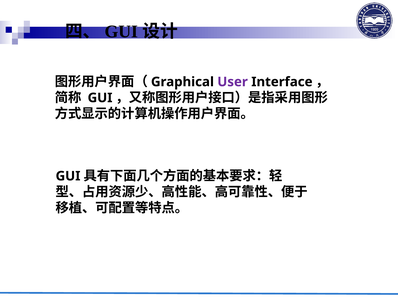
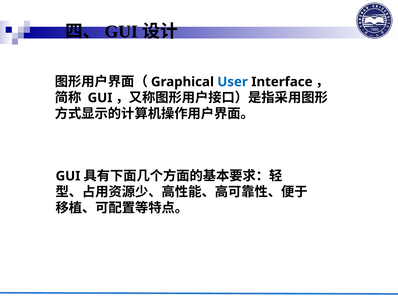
User colour: purple -> blue
